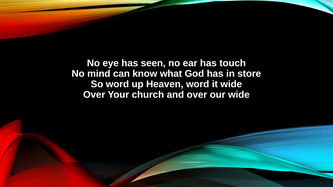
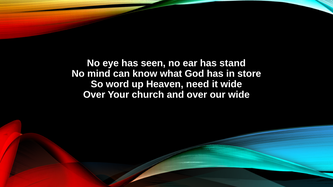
touch: touch -> stand
Heaven word: word -> need
